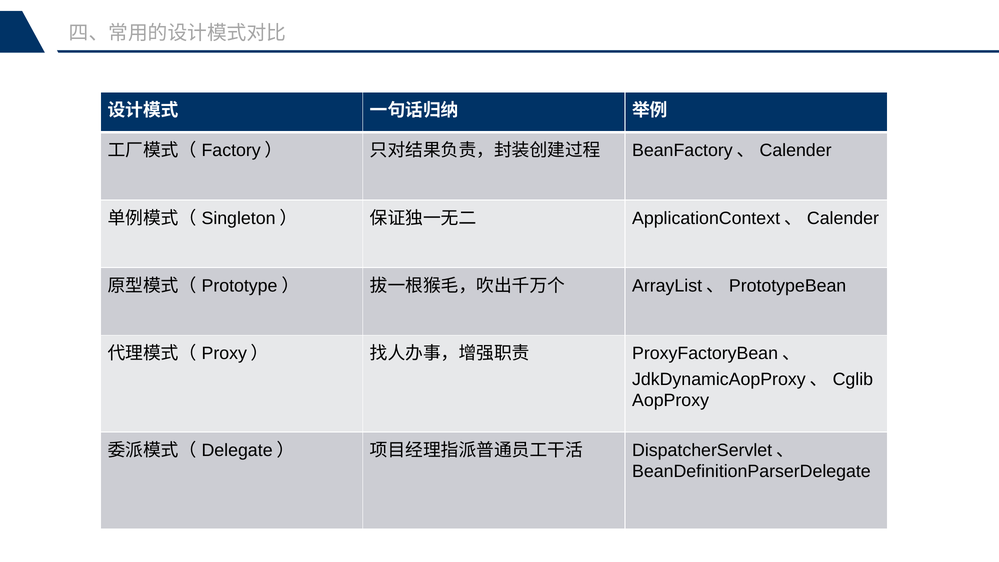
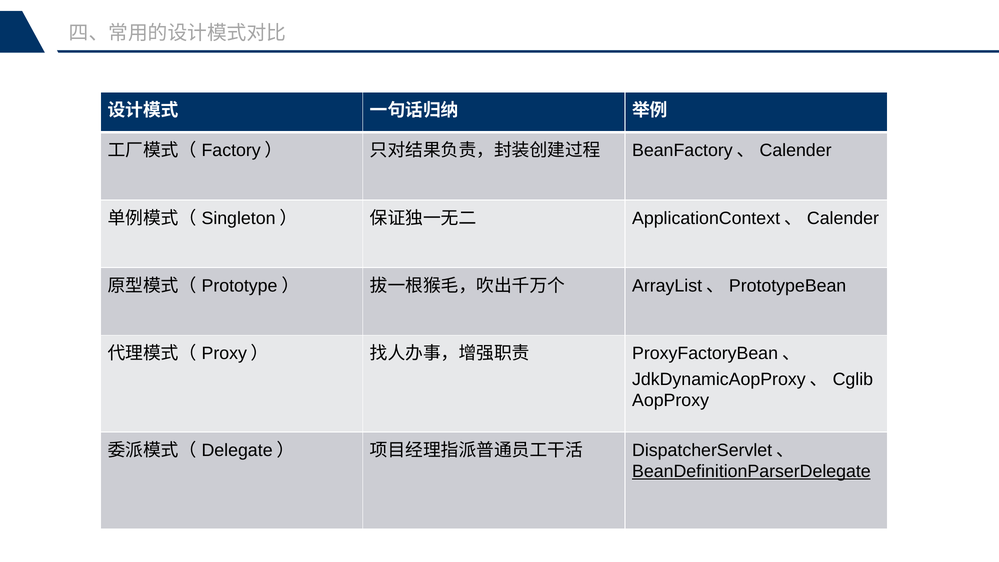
BeanDefinitionParserDelegate underline: none -> present
